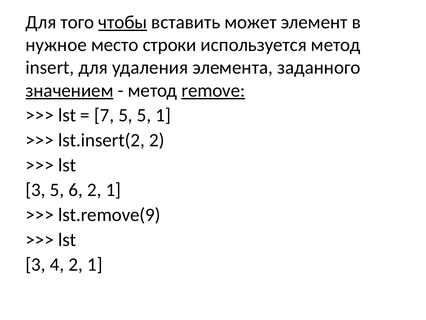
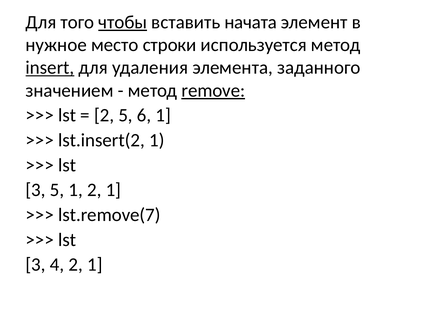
может: может -> начата
insert underline: none -> present
значением underline: present -> none
7 at (104, 115): 7 -> 2
5 5: 5 -> 6
lst.insert(2 2: 2 -> 1
5 6: 6 -> 1
lst.remove(9: lst.remove(9 -> lst.remove(7
